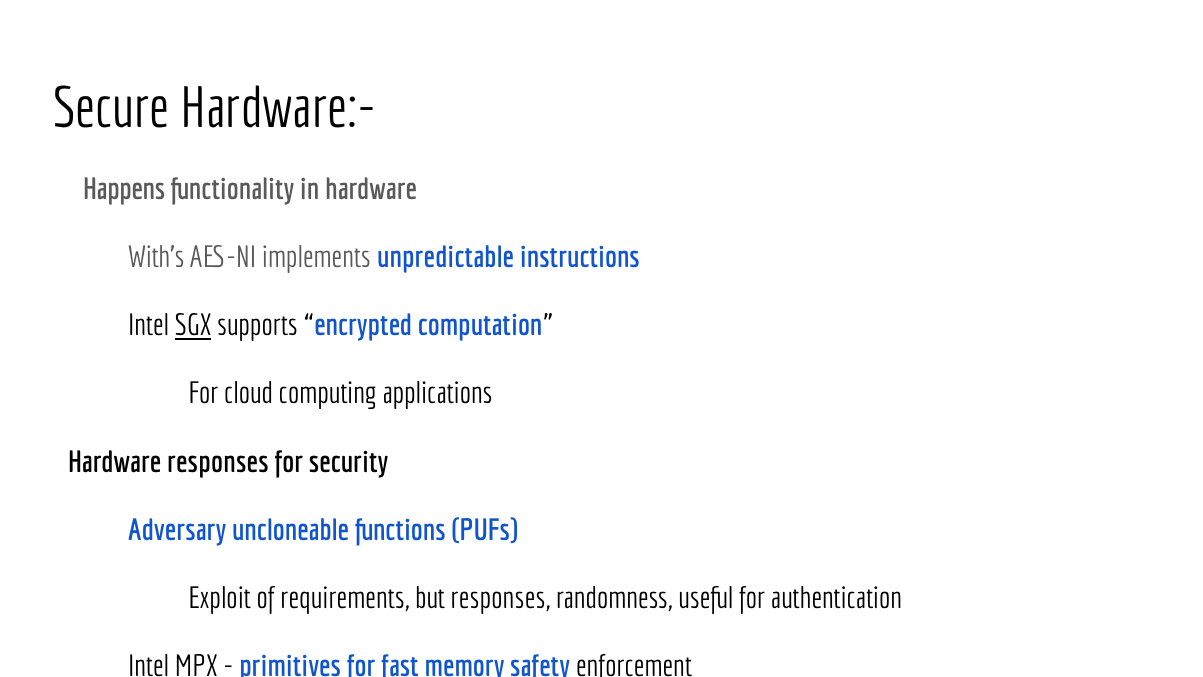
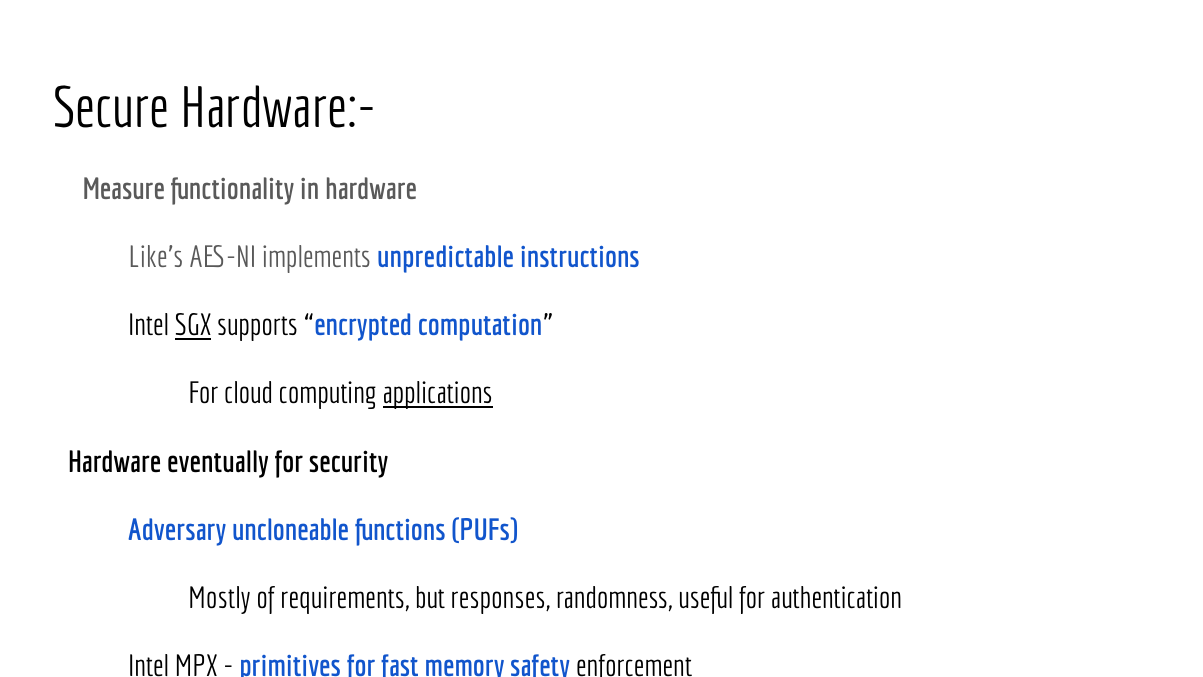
Happens: Happens -> Measure
With’s: With’s -> Like’s
applications underline: none -> present
Hardware responses: responses -> eventually
Exploit: Exploit -> Mostly
